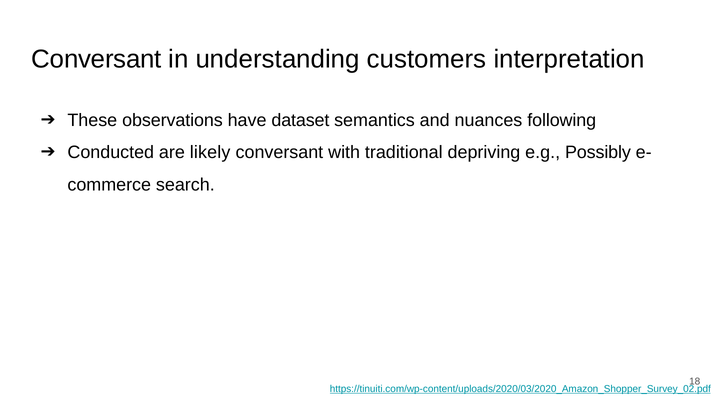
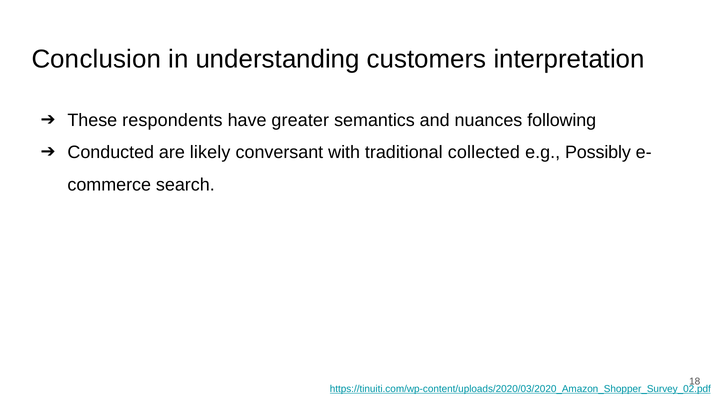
Conversant at (96, 59): Conversant -> Conclusion
observations: observations -> respondents
dataset: dataset -> greater
depriving: depriving -> collected
